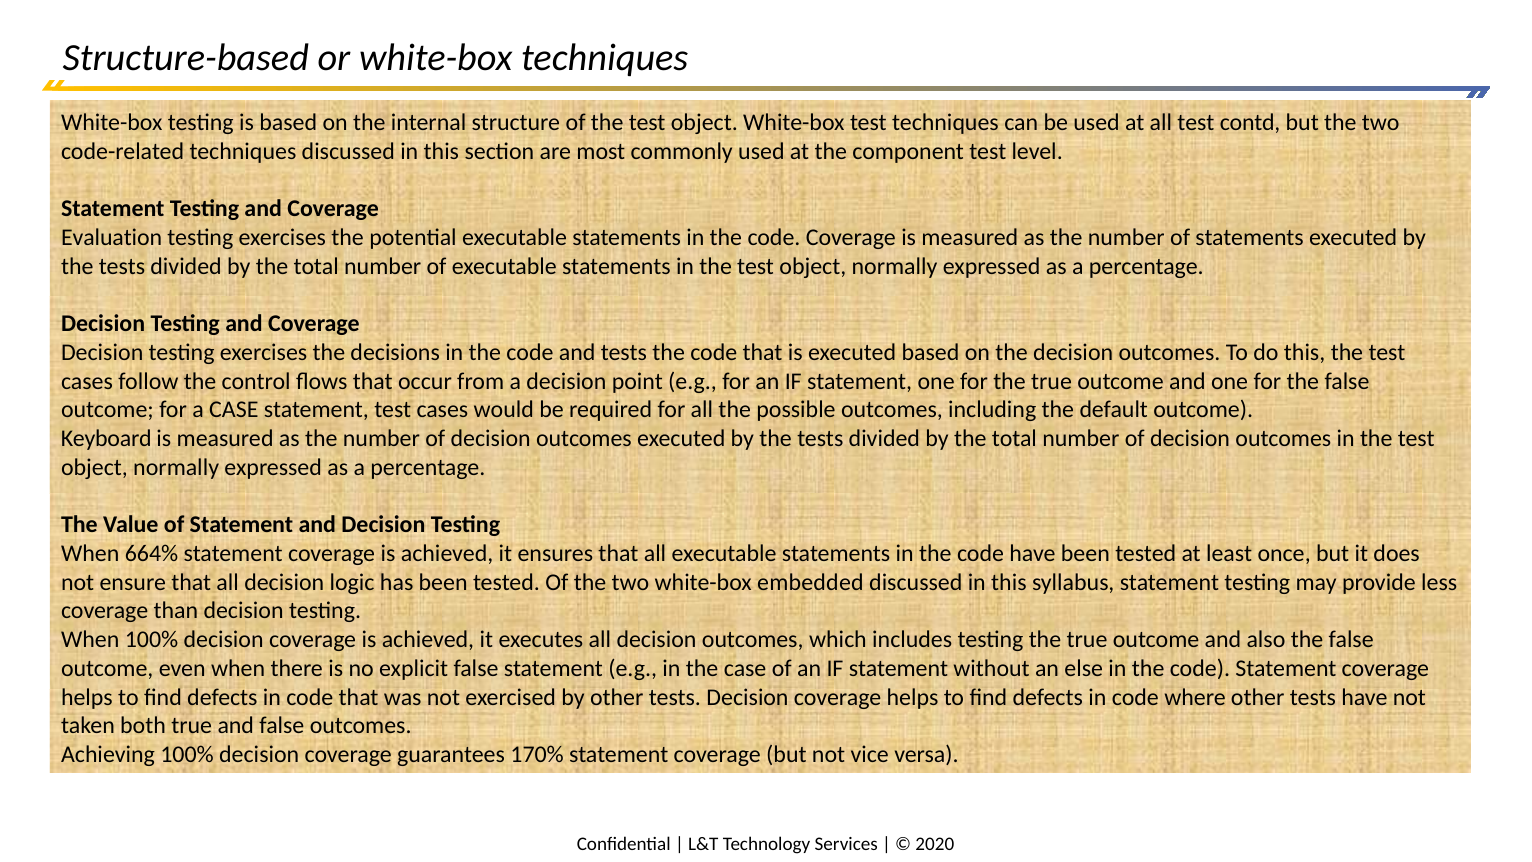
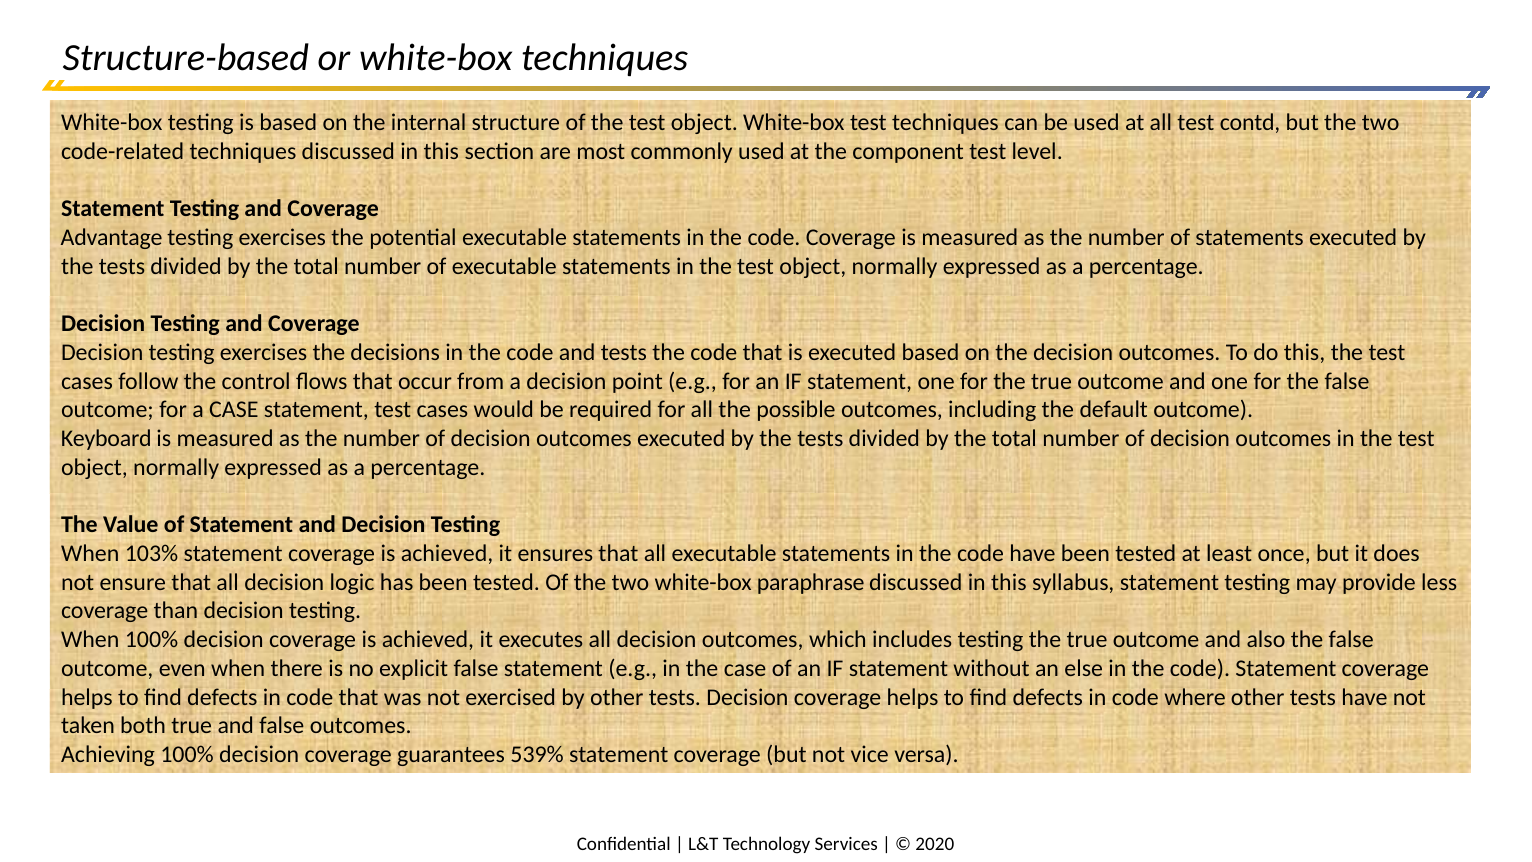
Evaluation: Evaluation -> Advantage
664%: 664% -> 103%
embedded: embedded -> paraphrase
170%: 170% -> 539%
